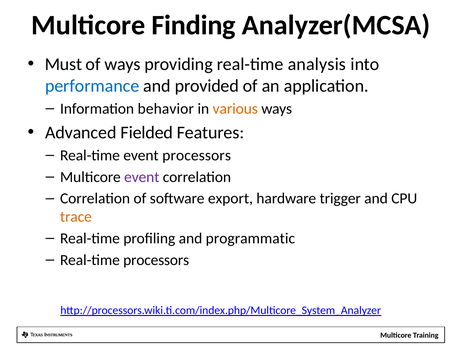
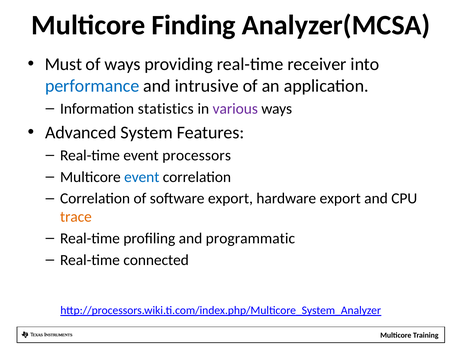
analysis: analysis -> receiver
provided: provided -> intrusive
behavior: behavior -> statistics
various colour: orange -> purple
Fielded: Fielded -> System
event at (142, 177) colour: purple -> blue
hardware trigger: trigger -> export
Real-time processors: processors -> connected
